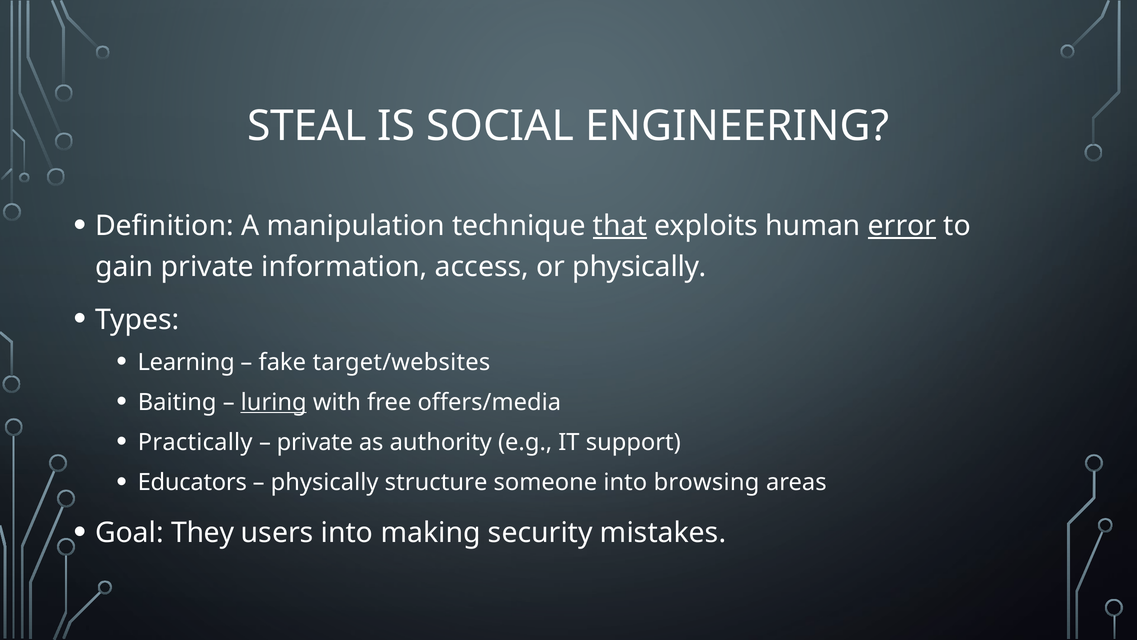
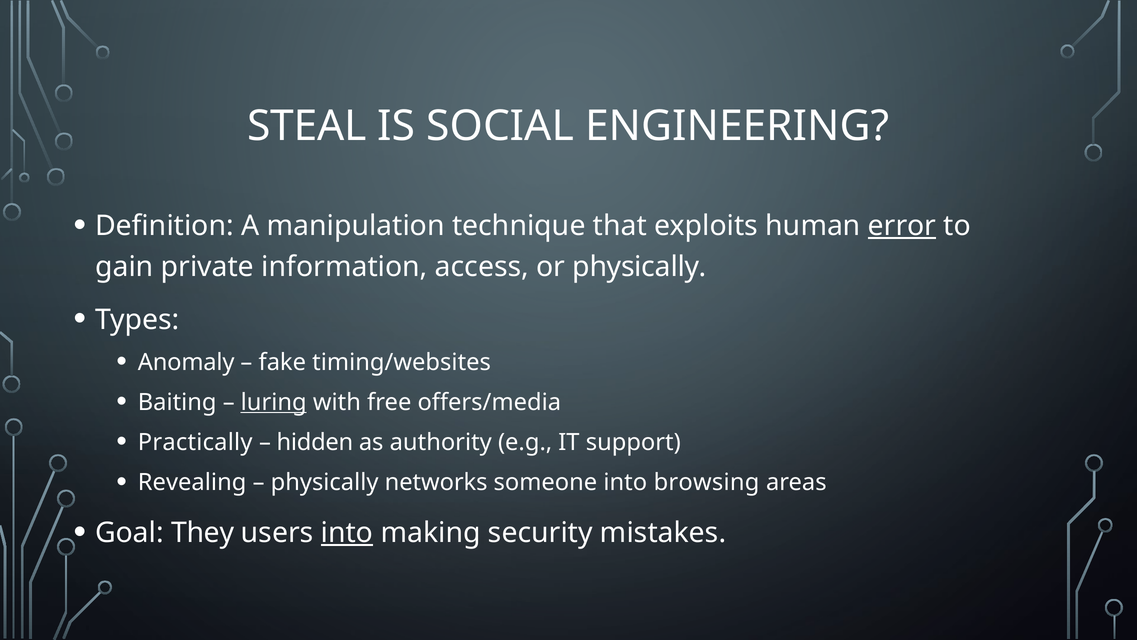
that underline: present -> none
Learning: Learning -> Anomaly
target/websites: target/websites -> timing/websites
private at (315, 442): private -> hidden
Educators: Educators -> Revealing
structure: structure -> networks
into at (347, 532) underline: none -> present
